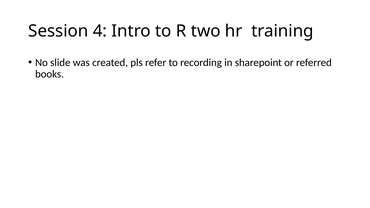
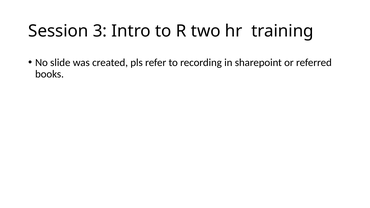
4: 4 -> 3
